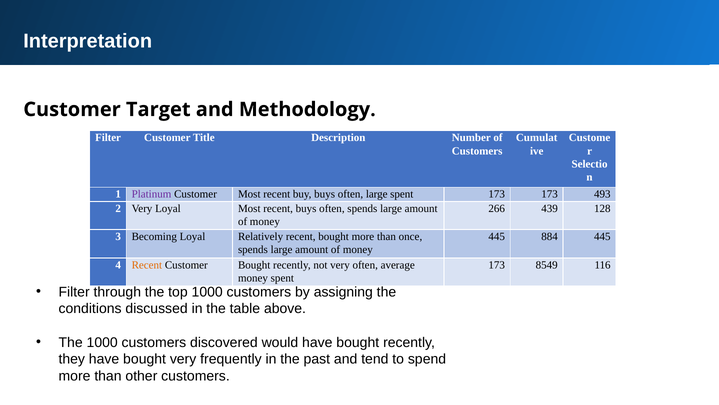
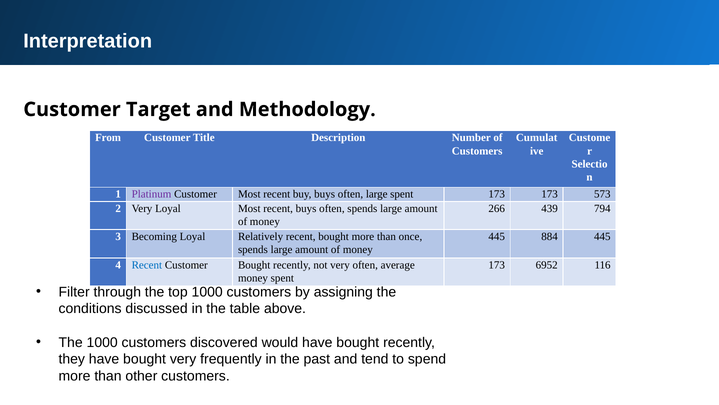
Filter at (108, 138): Filter -> From
493: 493 -> 573
128: 128 -> 794
Recent at (147, 265) colour: orange -> blue
8549: 8549 -> 6952
